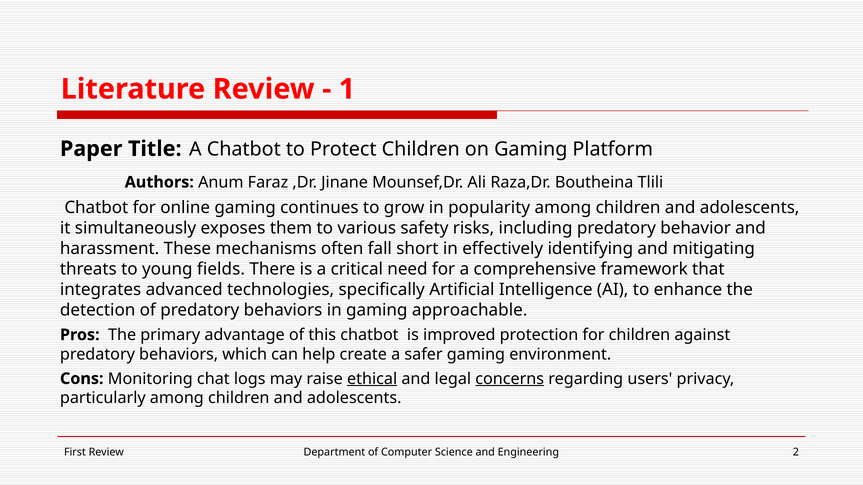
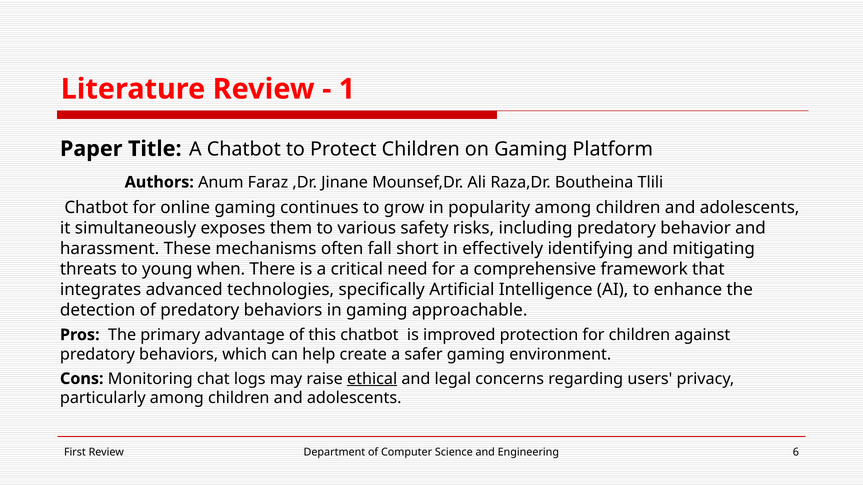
fields: fields -> when
concerns underline: present -> none
2: 2 -> 6
